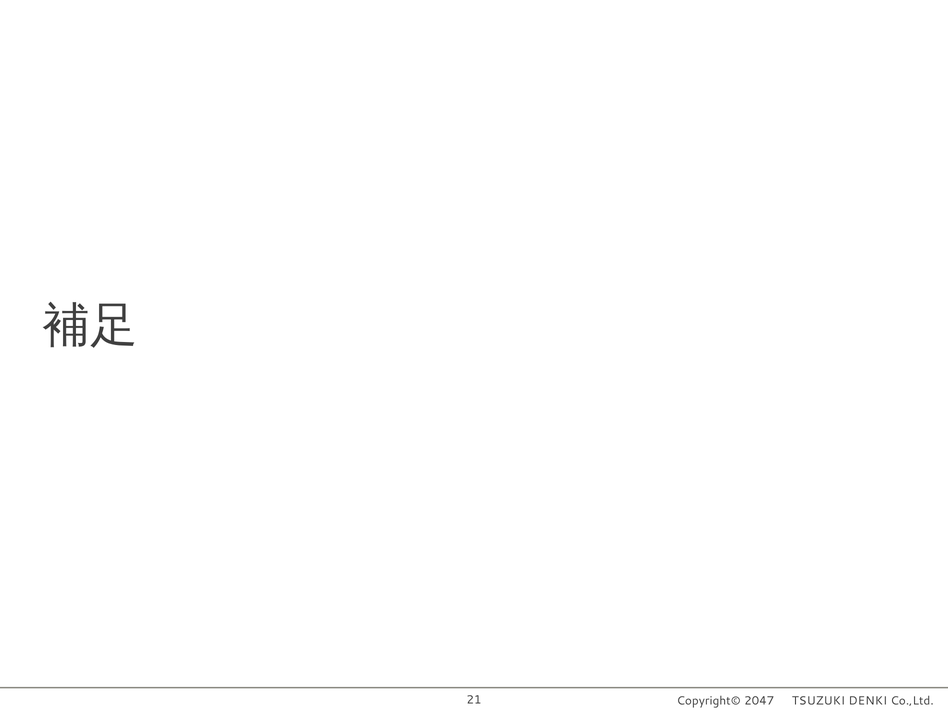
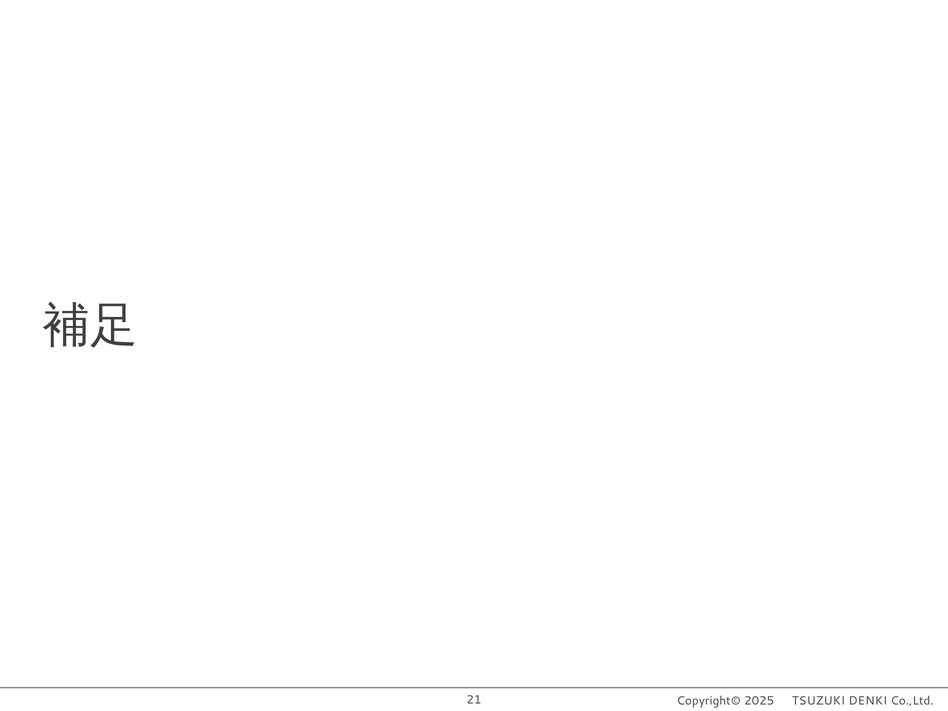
2047: 2047 -> 2025
